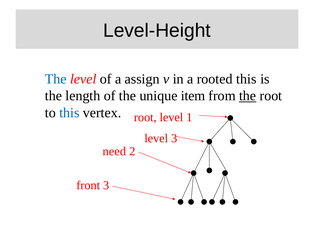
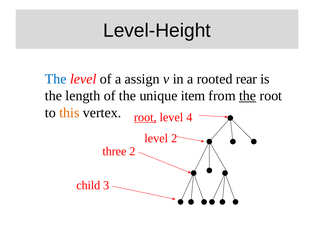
rooted this: this -> rear
this at (69, 112) colour: blue -> orange
root at (145, 117) underline: none -> present
1: 1 -> 4
level 3: 3 -> 2
need: need -> three
front: front -> child
